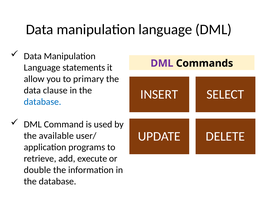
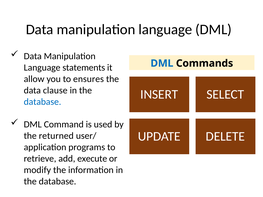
DML at (162, 63) colour: purple -> blue
primary: primary -> ensures
available: available -> returned
double: double -> modify
